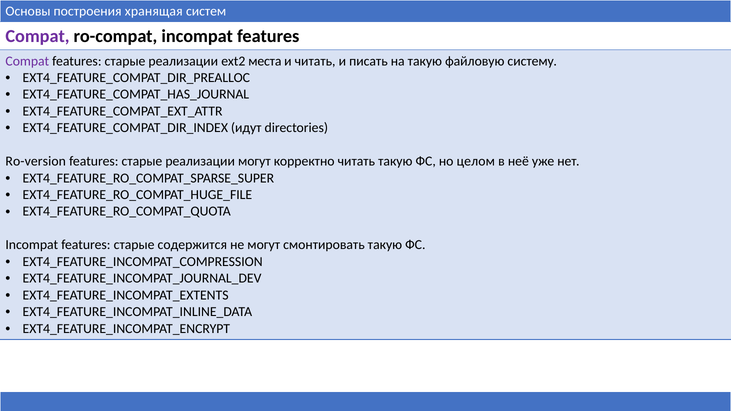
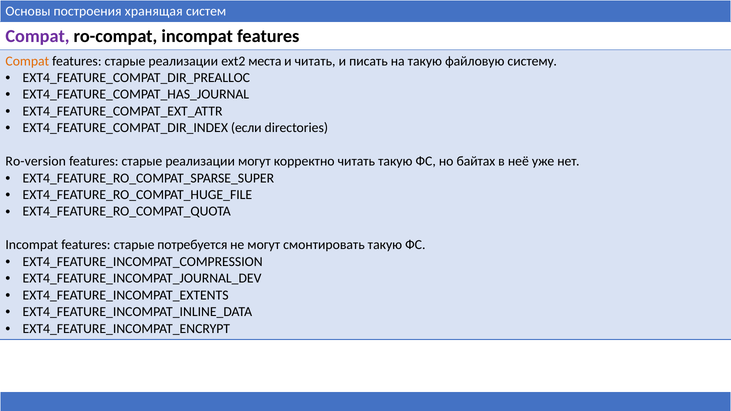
Compat at (27, 61) colour: purple -> orange
идут: идут -> если
целом: целом -> байтах
содержится: содержится -> потребуется
